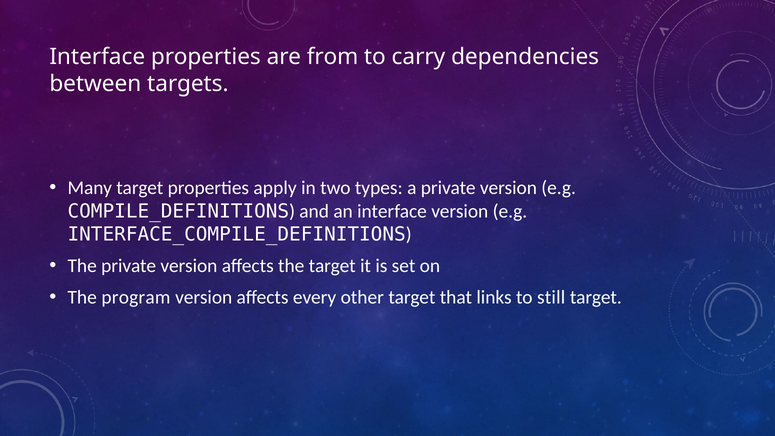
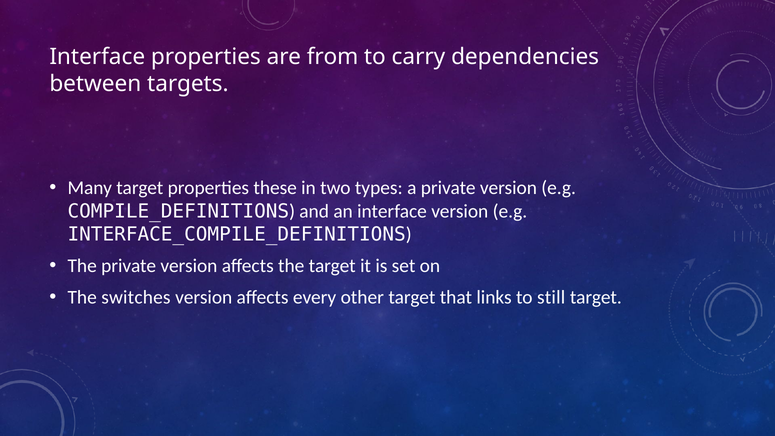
apply: apply -> these
program: program -> switches
